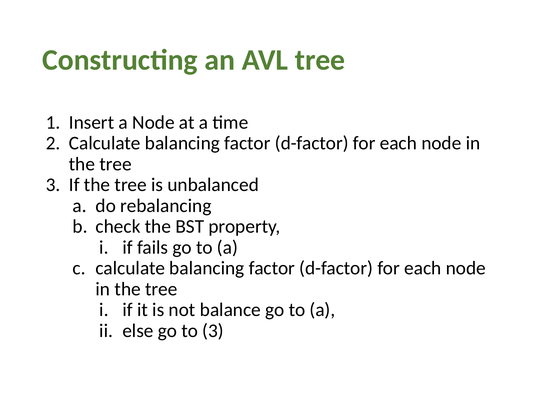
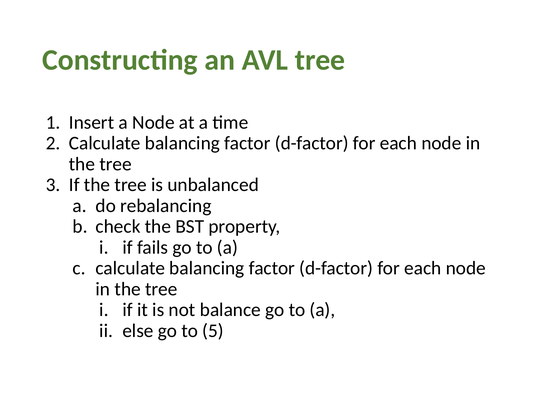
to 3: 3 -> 5
